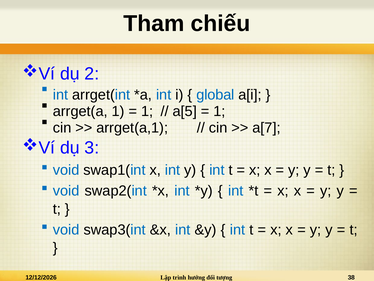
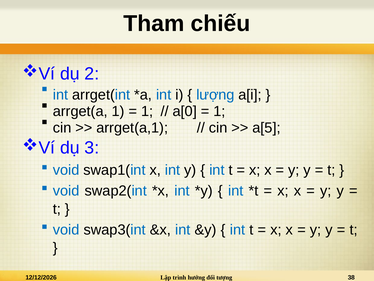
global: global -> lượng
a[5: a[5 -> a[0
a[7: a[7 -> a[5
